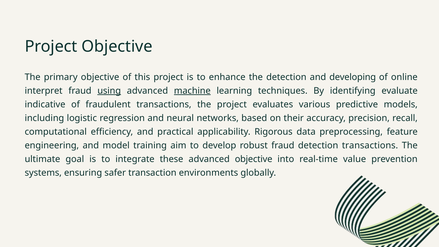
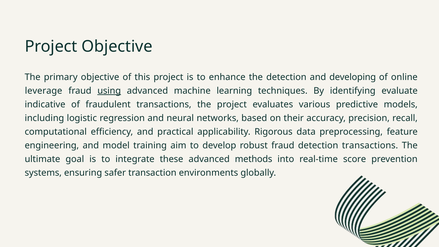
interpret: interpret -> leverage
machine underline: present -> none
advanced objective: objective -> methods
value: value -> score
